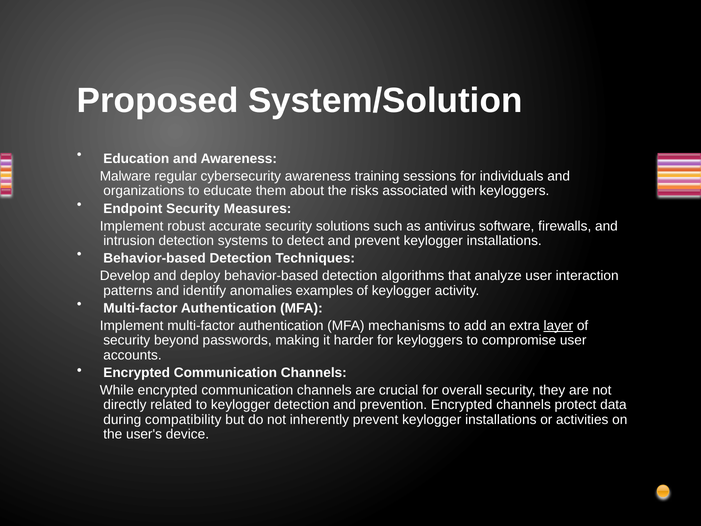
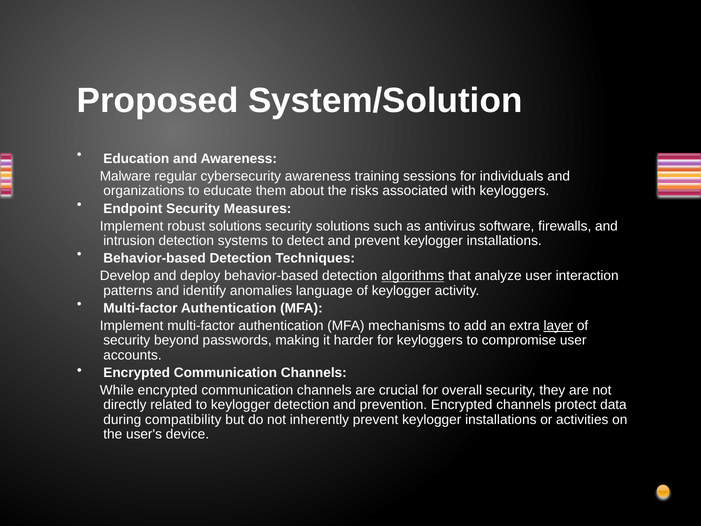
robust accurate: accurate -> solutions
algorithms underline: none -> present
examples: examples -> language
